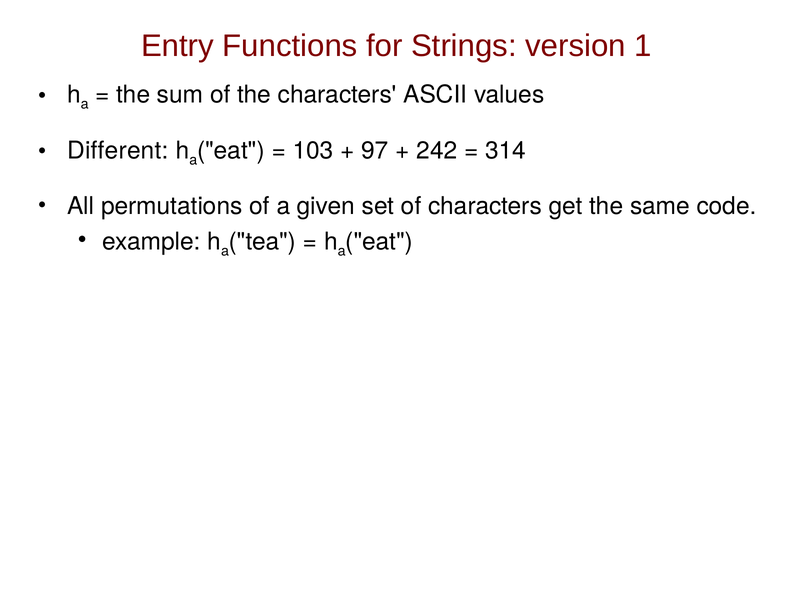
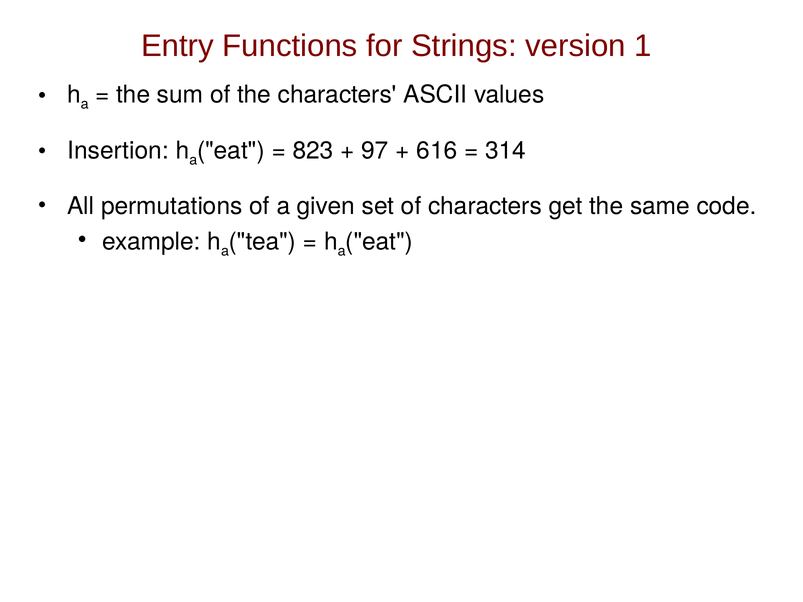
Different: Different -> Insertion
103: 103 -> 823
242: 242 -> 616
